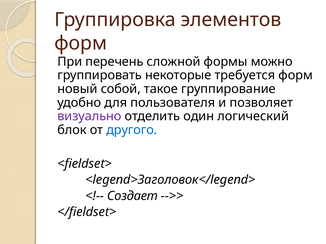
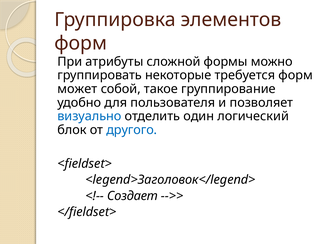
перечень: перечень -> атрибуты
новый: новый -> может
визуально colour: purple -> blue
